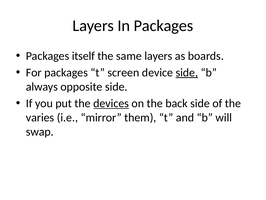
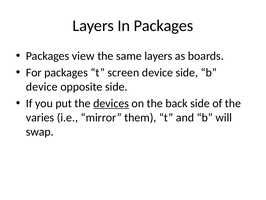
itself: itself -> view
side at (187, 72) underline: present -> none
always at (42, 87): always -> device
